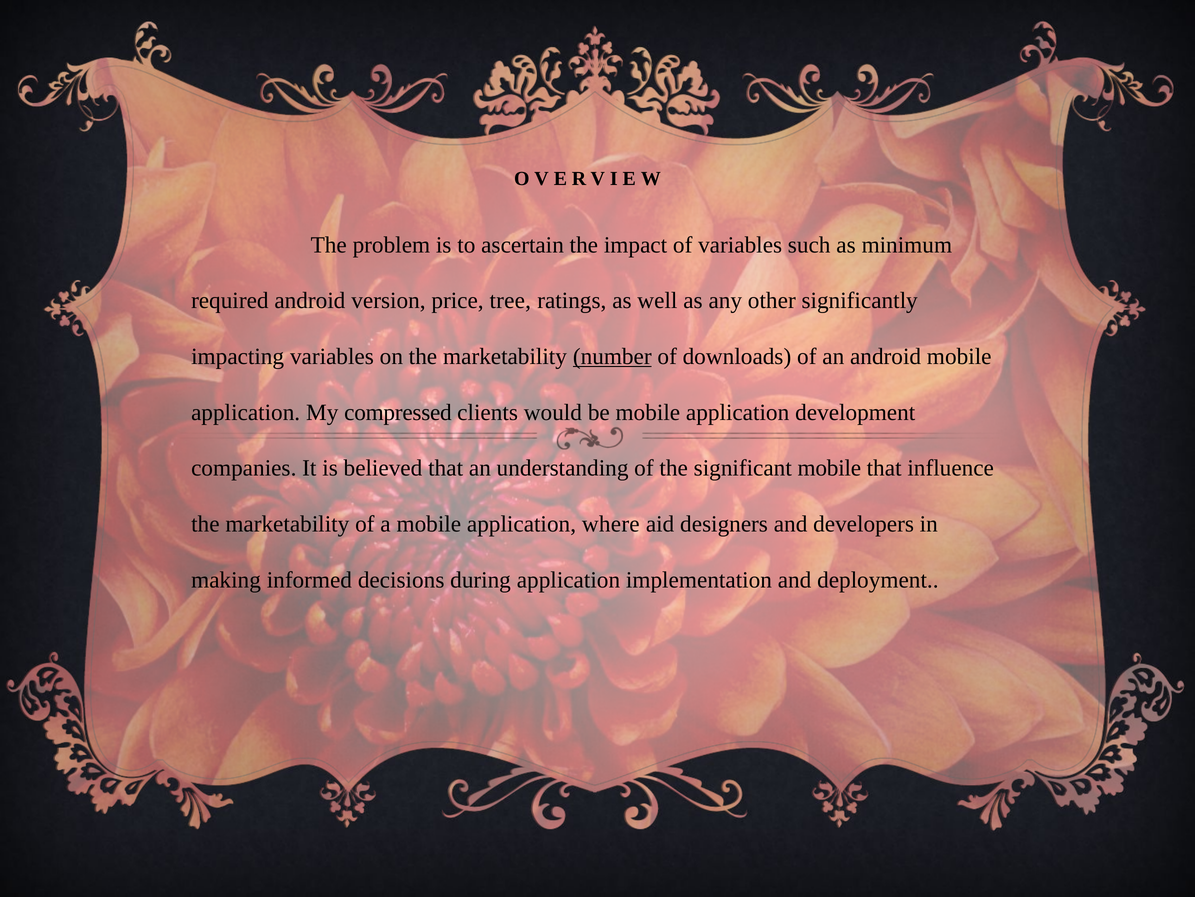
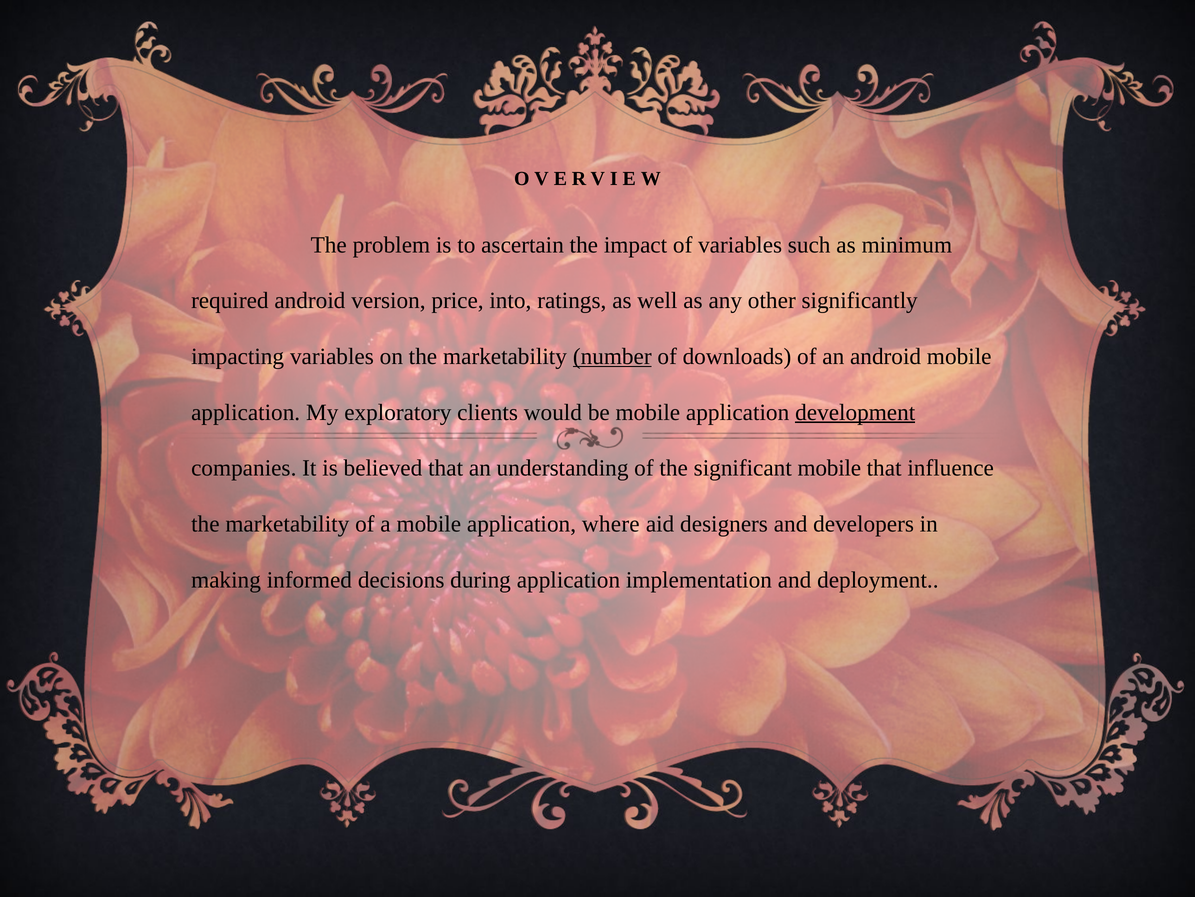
tree: tree -> into
compressed: compressed -> exploratory
development underline: none -> present
